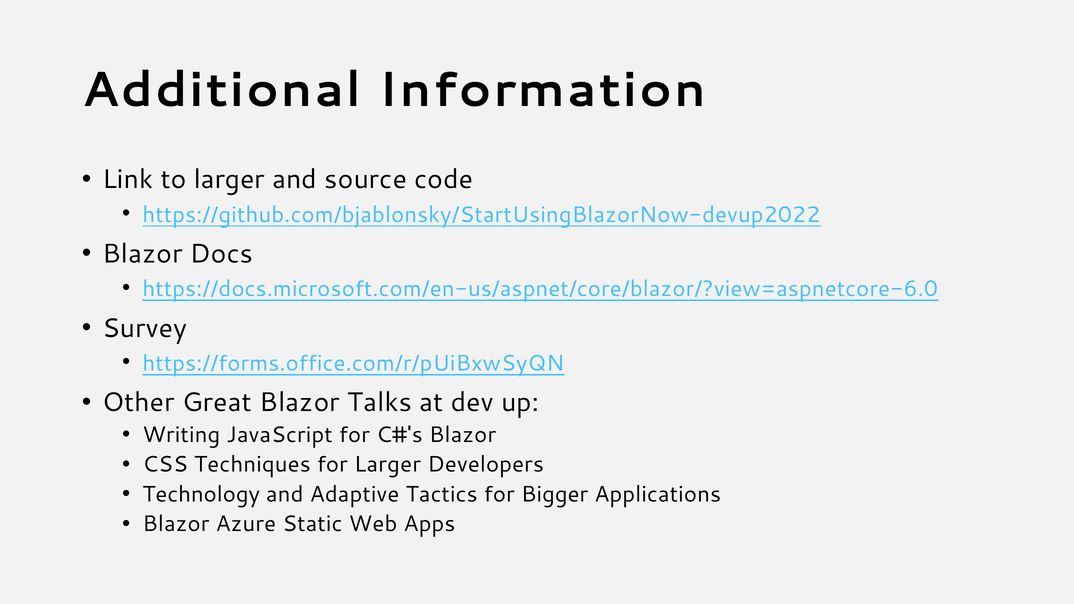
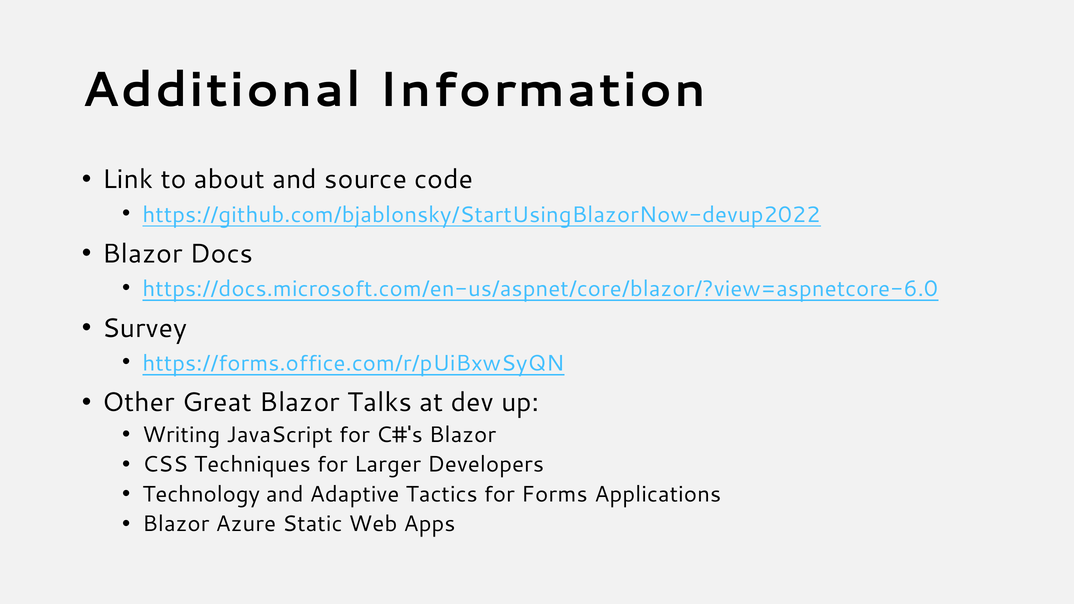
to larger: larger -> about
Bigger: Bigger -> Forms
